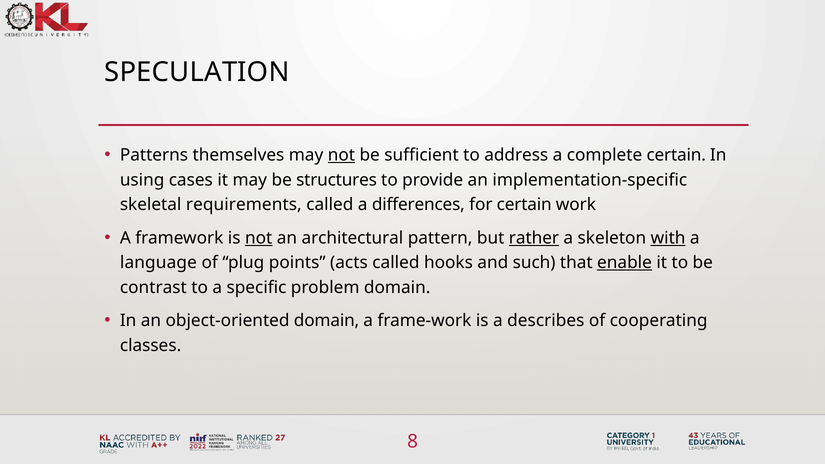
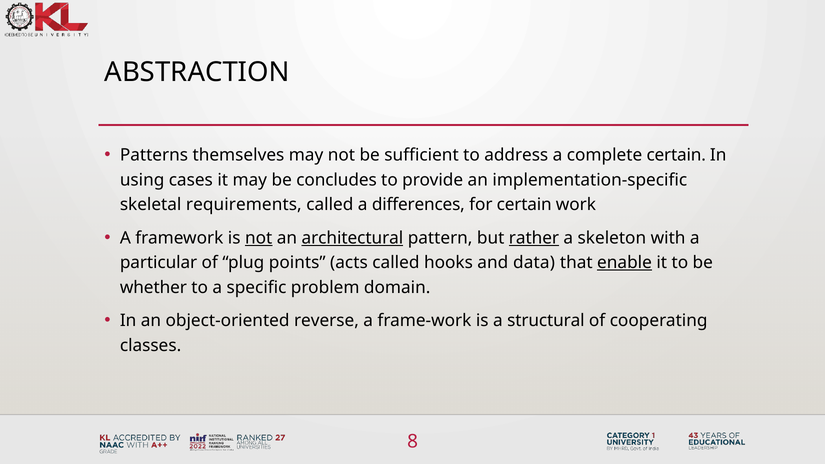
SPECULATION: SPECULATION -> ABSTRACTION
not at (341, 155) underline: present -> none
structures: structures -> concludes
architectural underline: none -> present
with underline: present -> none
language: language -> particular
such: such -> data
contrast: contrast -> whether
object-oriented domain: domain -> reverse
describes: describes -> structural
